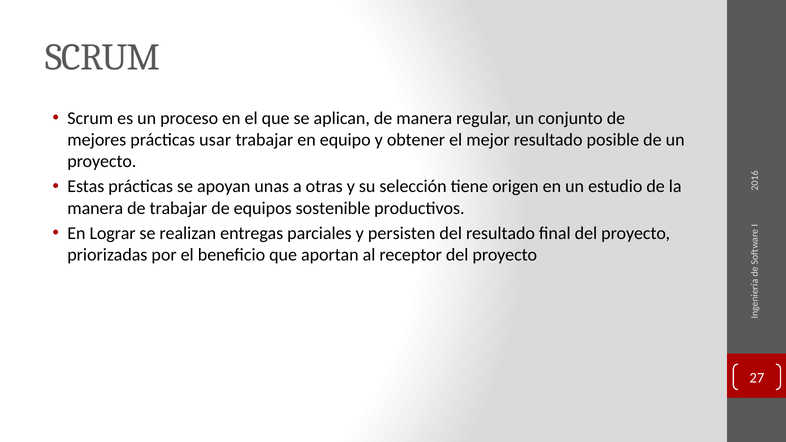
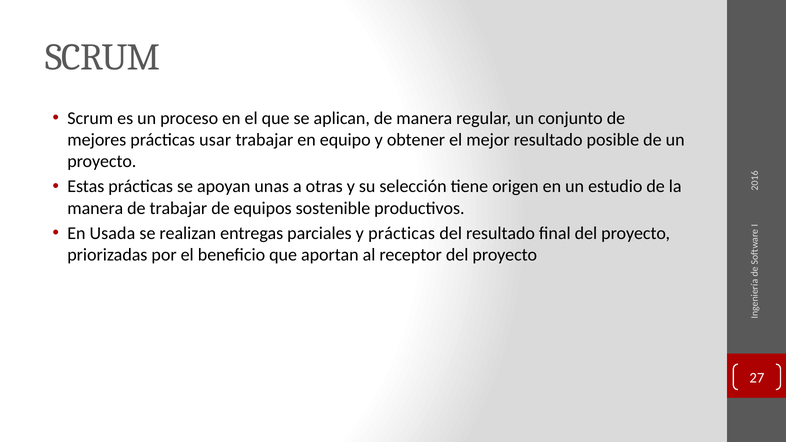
Lograr: Lograr -> Usada
y persisten: persisten -> prácticas
